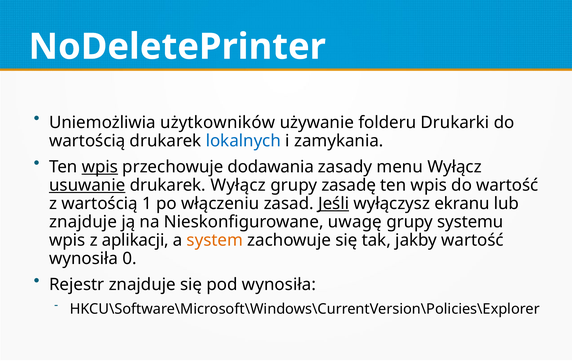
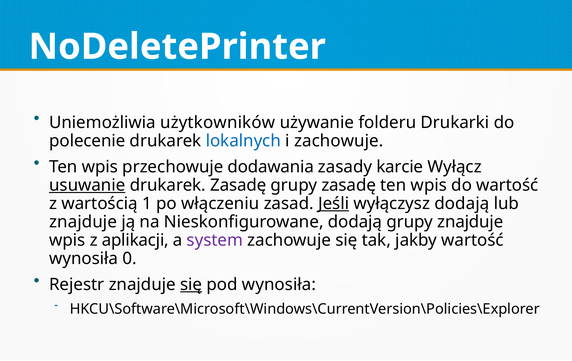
wartością at (87, 141): wartością -> polecenie
i zamykania: zamykania -> zachowuje
wpis at (100, 166) underline: present -> none
menu: menu -> karcie
drukarek Wyłącz: Wyłącz -> Zasadę
wyłączysz ekranu: ekranu -> dodają
Nieskonfigurowane uwagę: uwagę -> dodają
grupy systemu: systemu -> znajduje
system colour: orange -> purple
się at (191, 284) underline: none -> present
